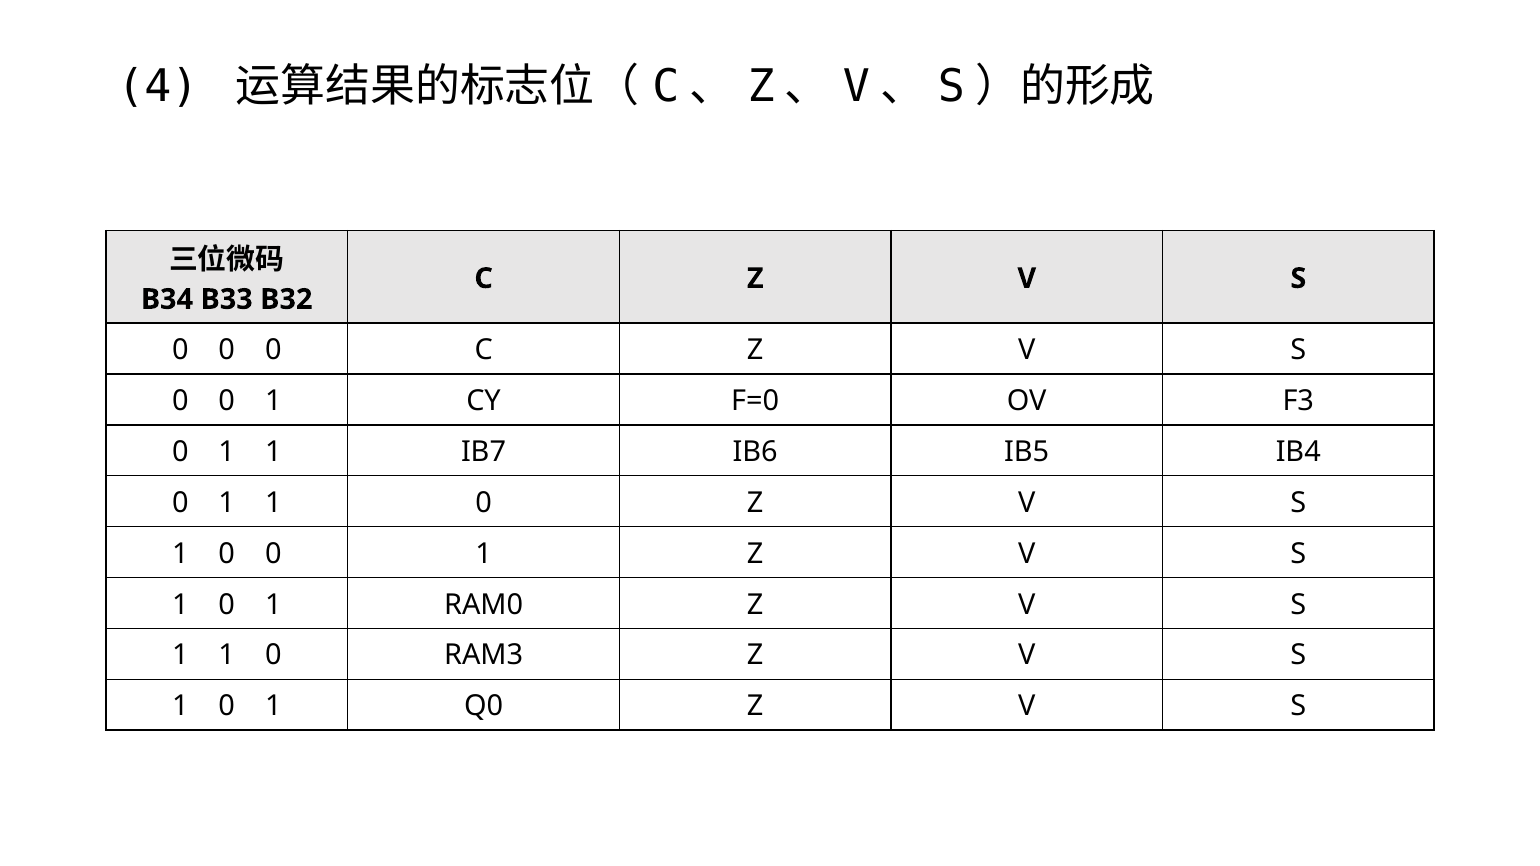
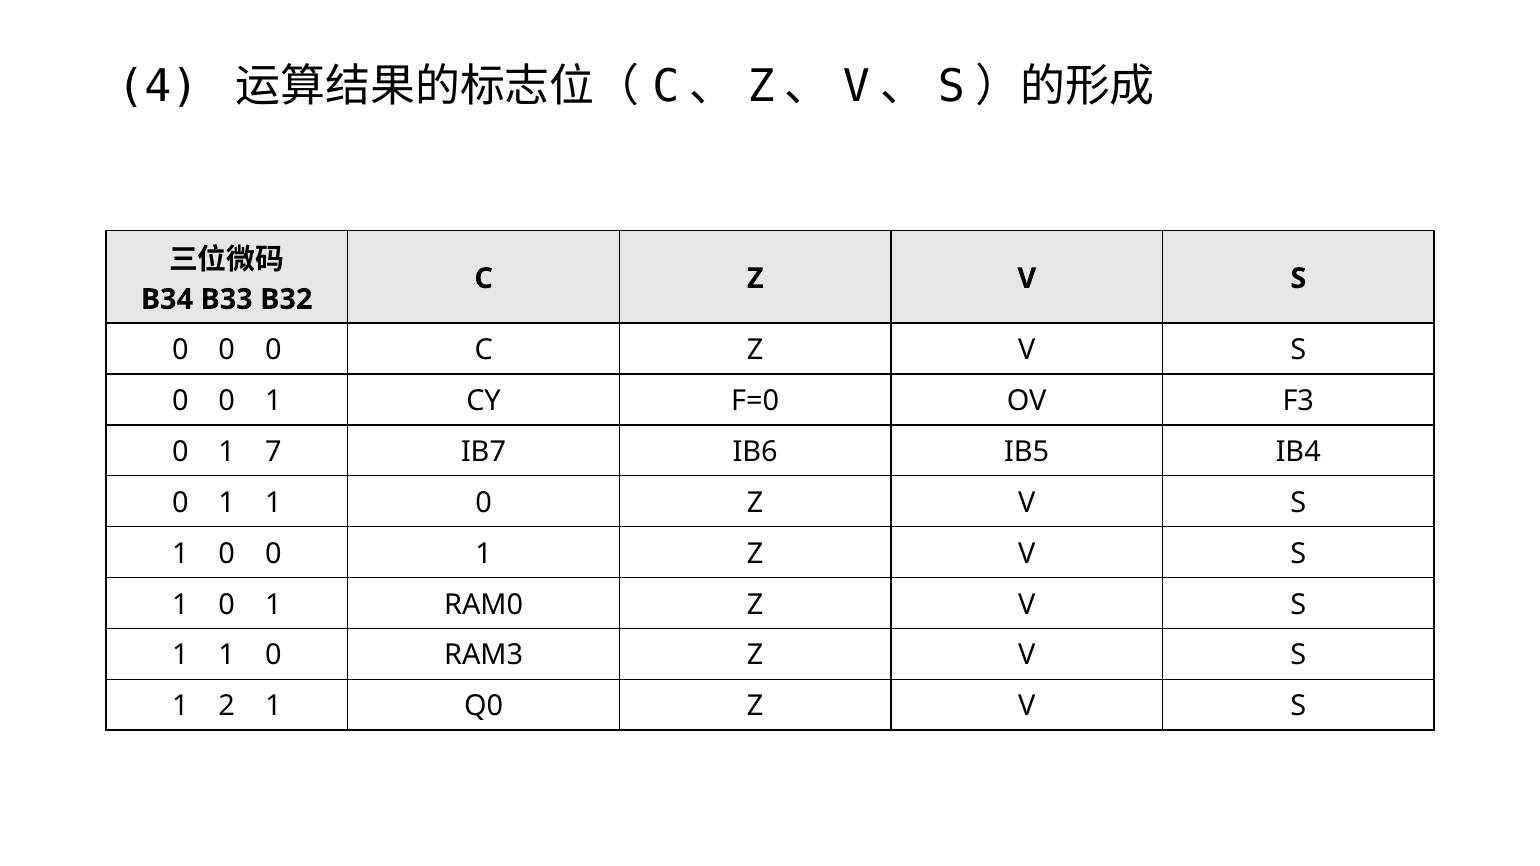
1 at (273, 452): 1 -> 7
0 at (227, 706): 0 -> 2
